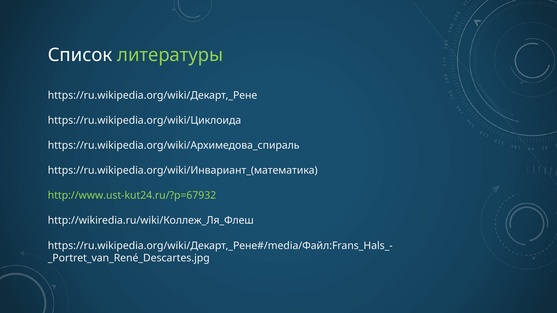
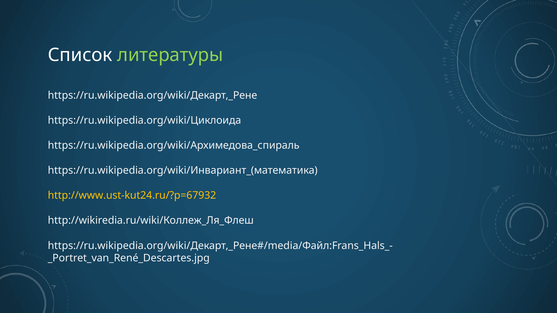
http://www.ust-kut24.ru/?p=67932 colour: light green -> yellow
